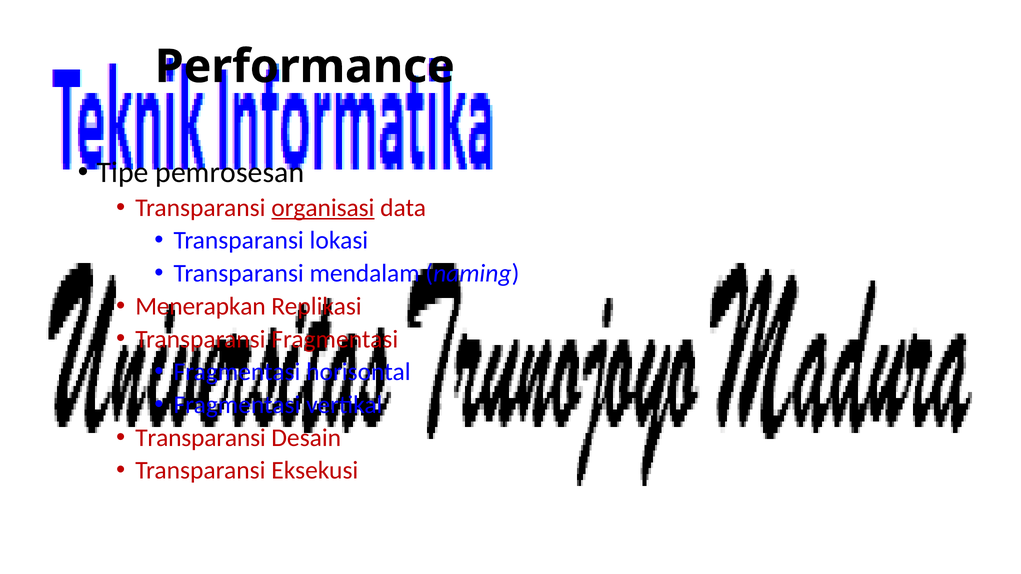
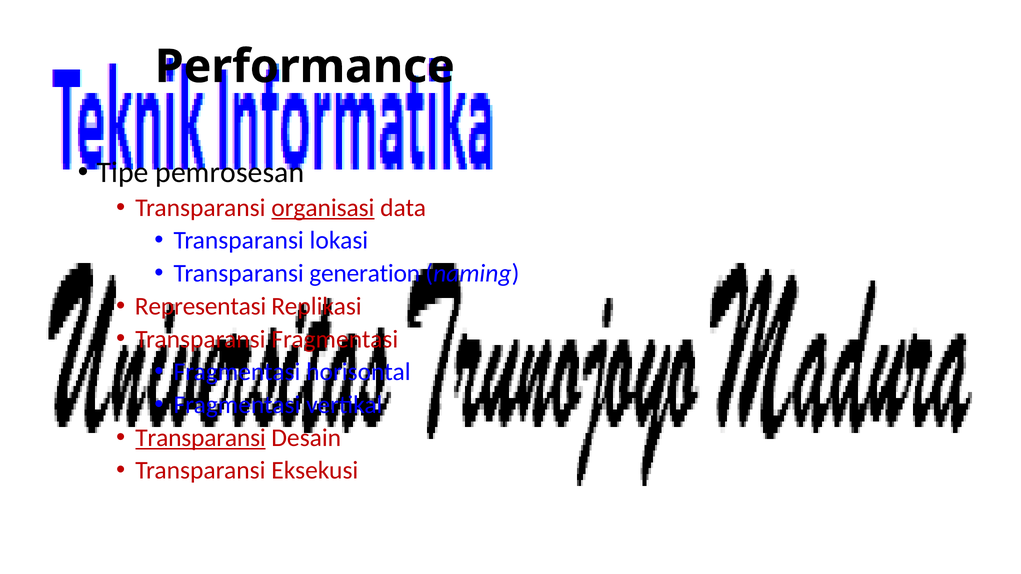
mendalam: mendalam -> generation
Menerapkan: Menerapkan -> Representasi
Transparansi at (201, 438) underline: none -> present
